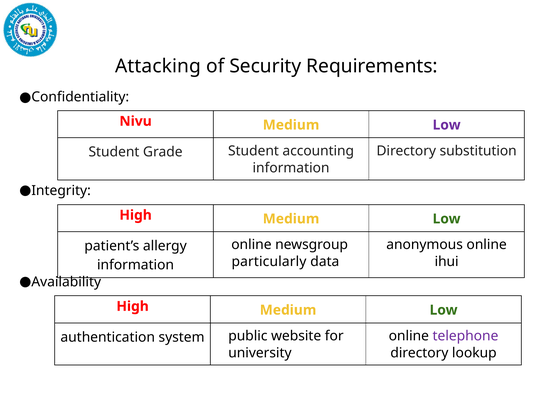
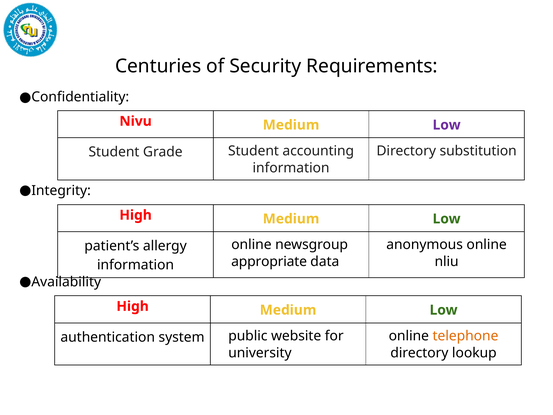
Attacking: Attacking -> Centuries
particularly: particularly -> appropriate
ihui: ihui -> nliu
telephone colour: purple -> orange
